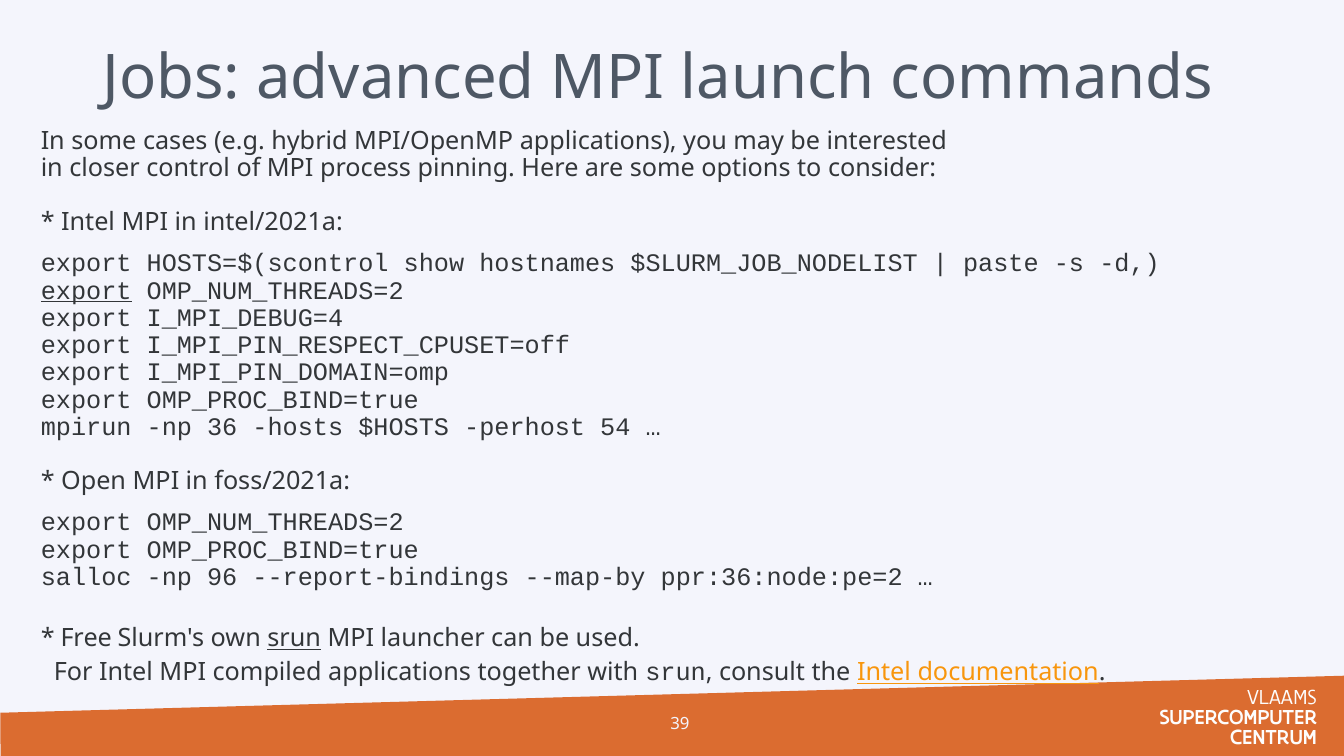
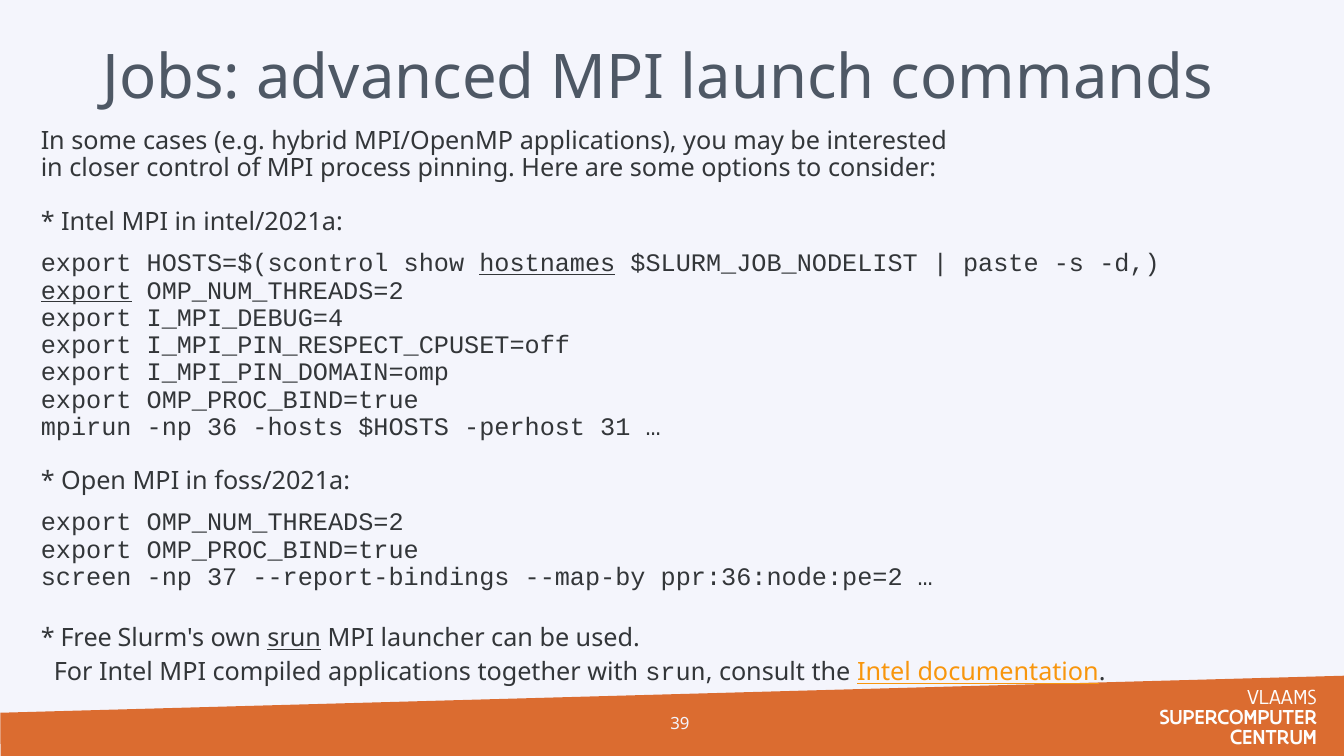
hostnames underline: none -> present
54: 54 -> 31
salloc: salloc -> screen
96: 96 -> 37
